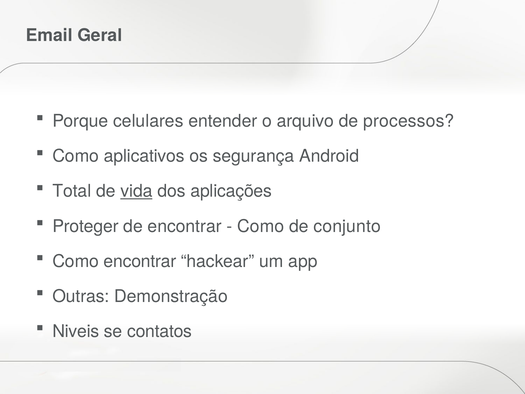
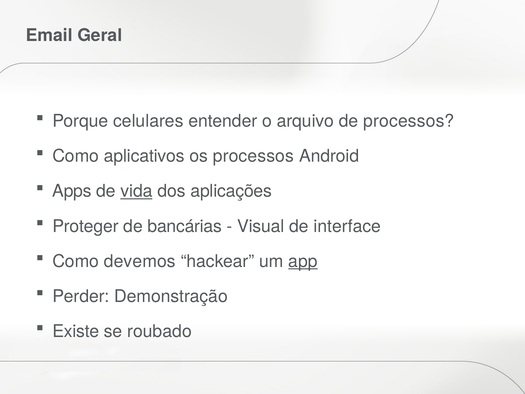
os segurança: segurança -> processos
Total: Total -> Apps
de encontrar: encontrar -> bancárias
Como at (261, 226): Como -> Visual
conjunto: conjunto -> interface
Como encontrar: encontrar -> devemos
app underline: none -> present
Outras: Outras -> Perder
Niveis: Niveis -> Existe
contatos: contatos -> roubado
